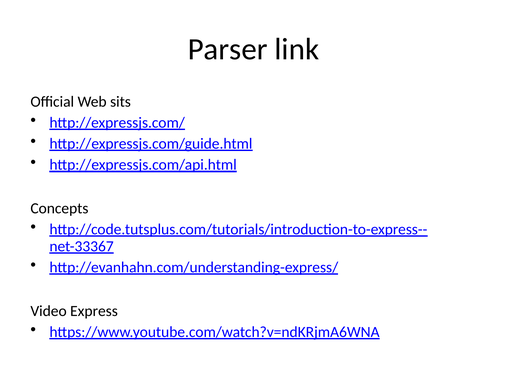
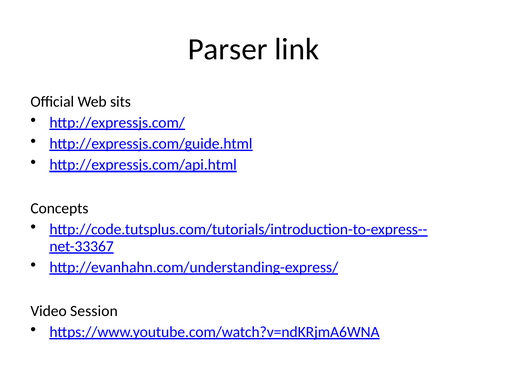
Express: Express -> Session
